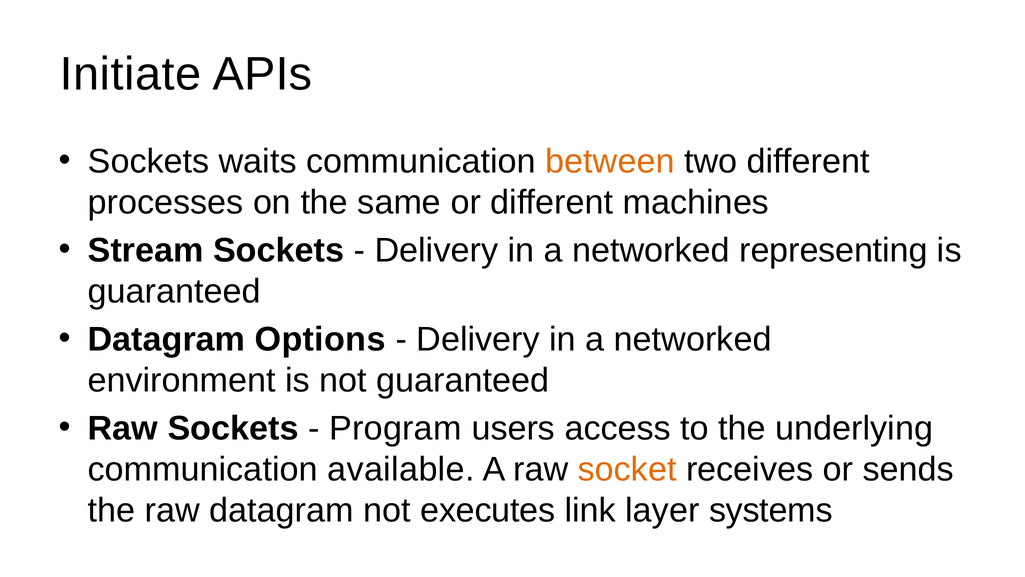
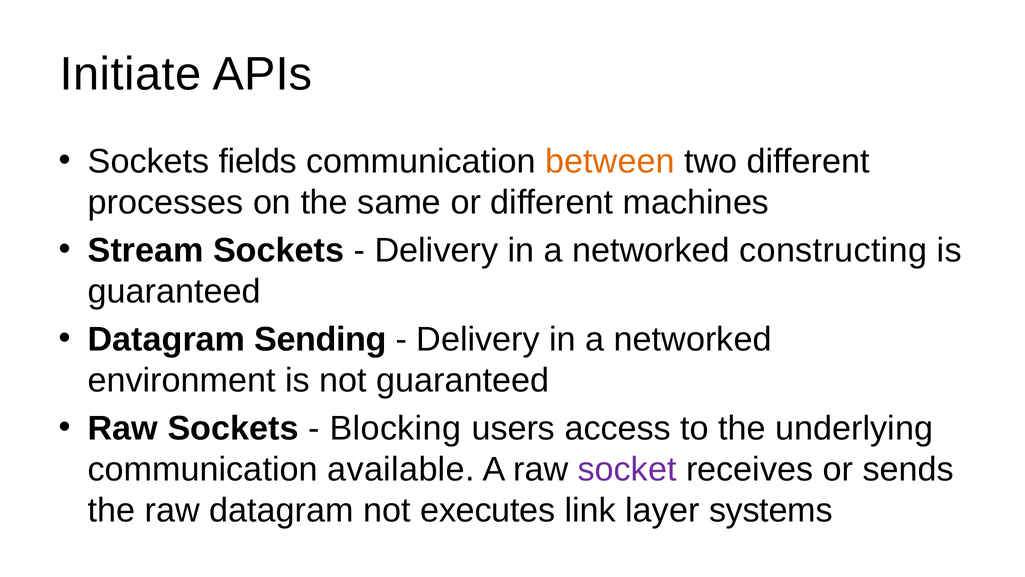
waits: waits -> fields
representing: representing -> constructing
Options: Options -> Sending
Program: Program -> Blocking
socket colour: orange -> purple
